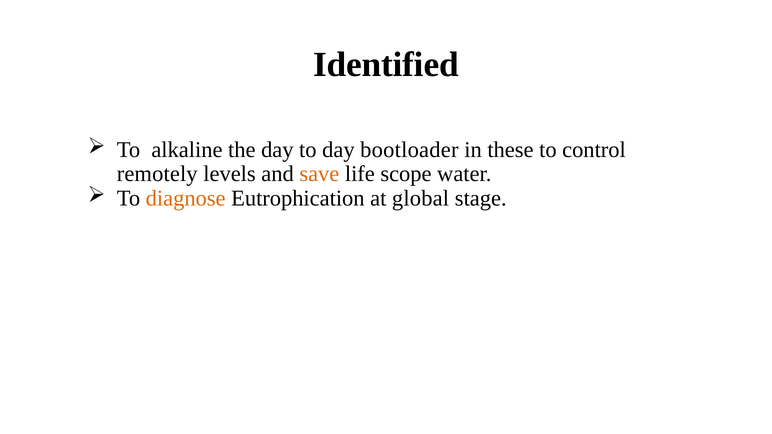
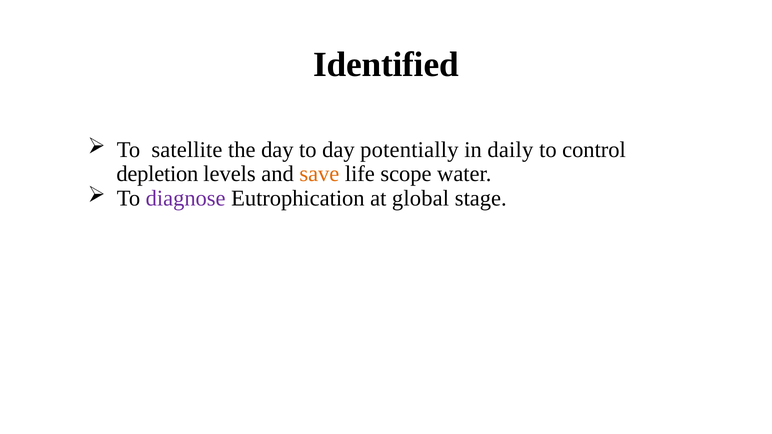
alkaline: alkaline -> satellite
bootloader: bootloader -> potentially
these: these -> daily
remotely: remotely -> depletion
diagnose colour: orange -> purple
